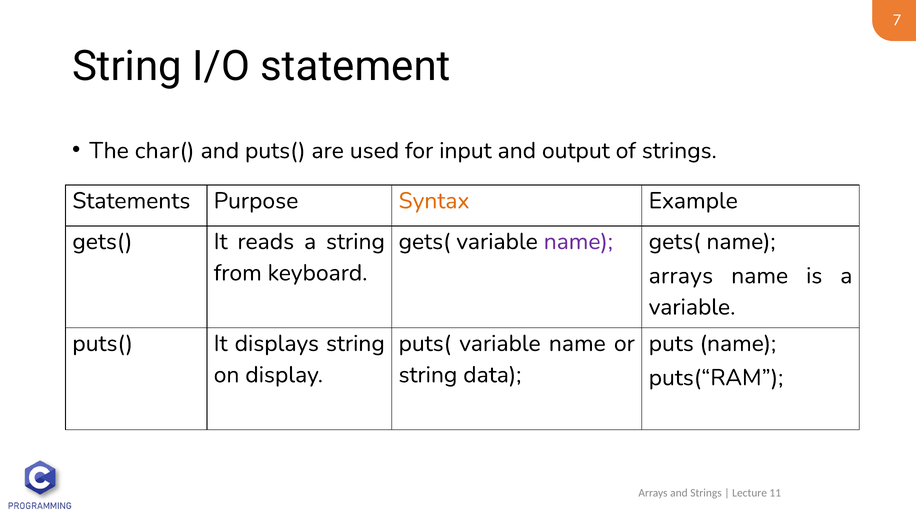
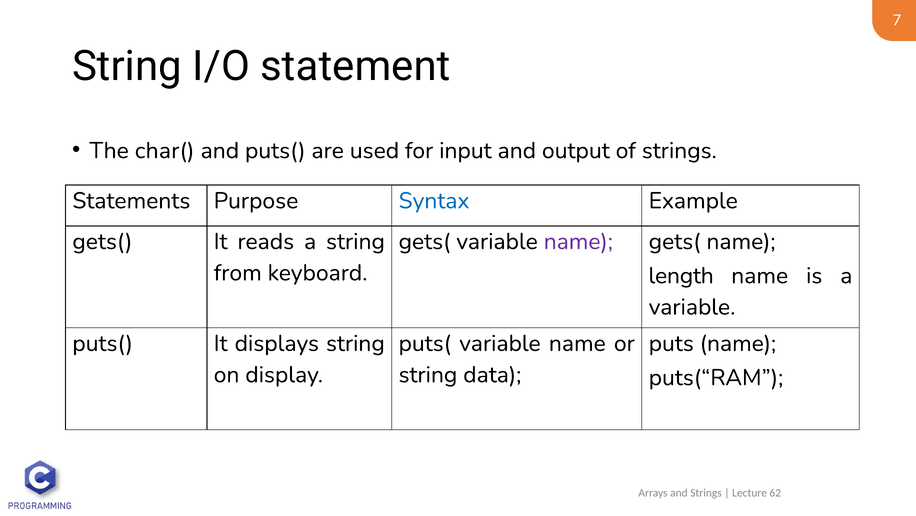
Syntax colour: orange -> blue
arrays at (681, 275): arrays -> length
11: 11 -> 62
